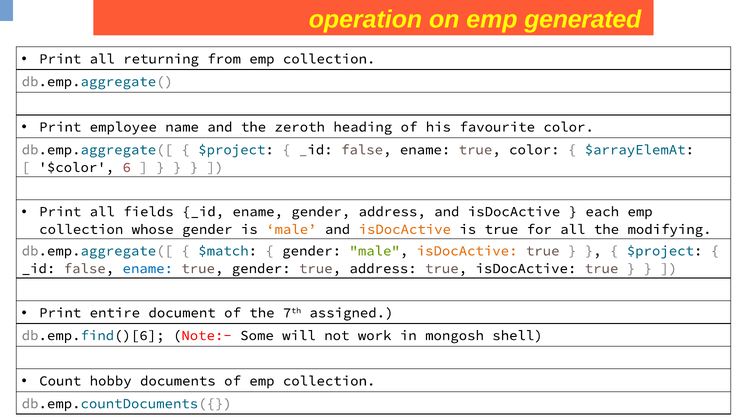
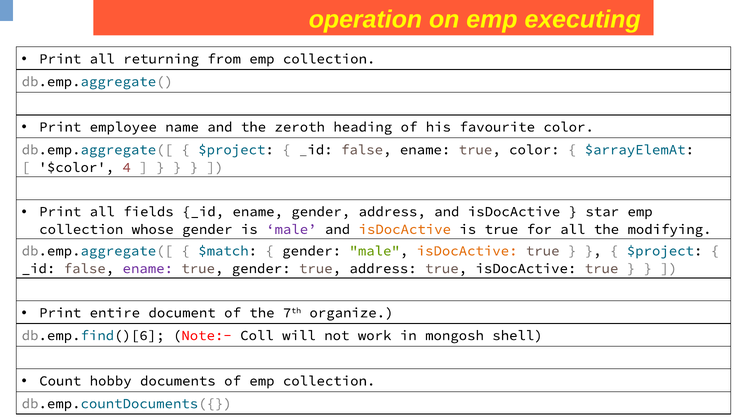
generated: generated -> executing
6: 6 -> 4
each: each -> star
male at (291, 229) colour: orange -> purple
ename at (148, 269) colour: blue -> purple
assigned: assigned -> organize
Some: Some -> Coll
